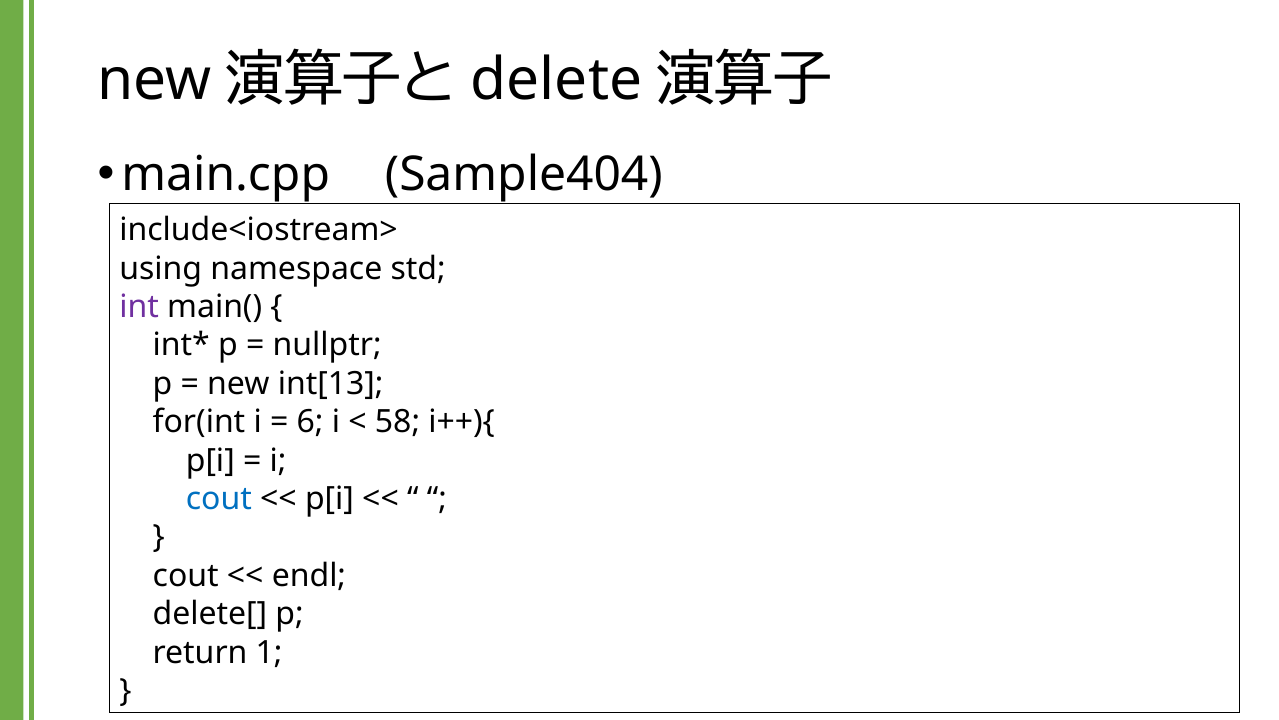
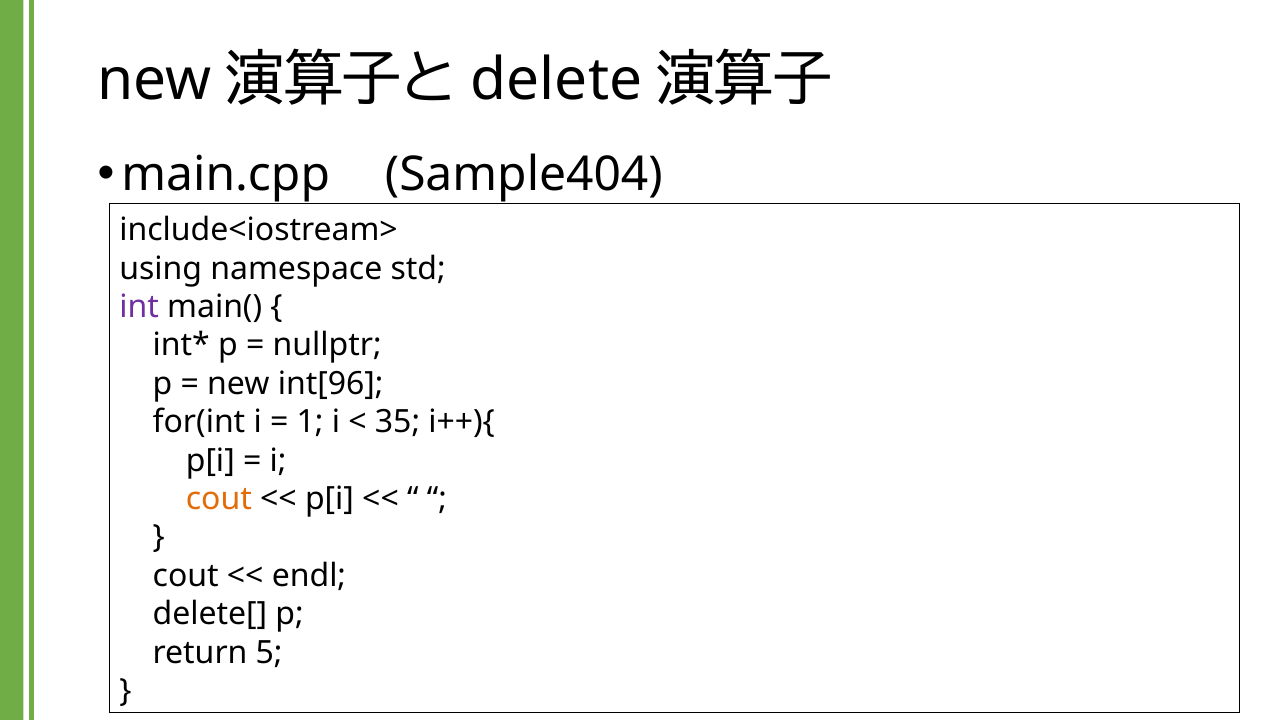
int[13: int[13 -> int[96
6: 6 -> 1
58: 58 -> 35
cout at (219, 498) colour: blue -> orange
1: 1 -> 5
